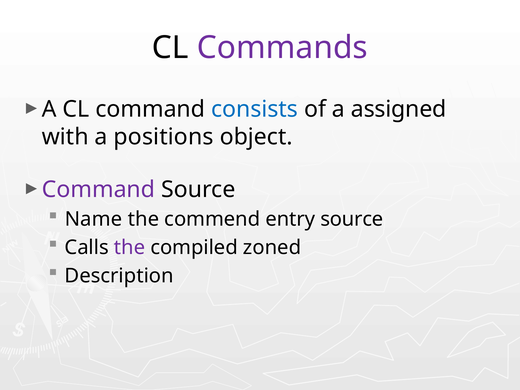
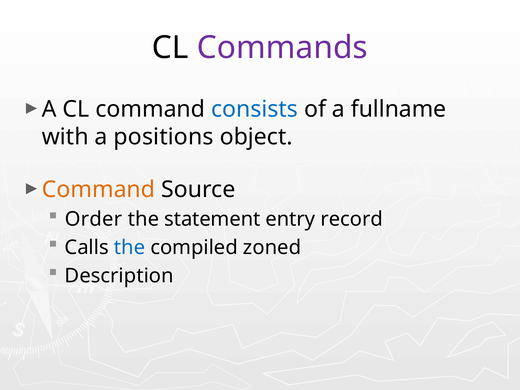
assigned: assigned -> fullname
Command at (99, 189) colour: purple -> orange
Name: Name -> Order
commend: commend -> statement
entry source: source -> record
the at (130, 248) colour: purple -> blue
